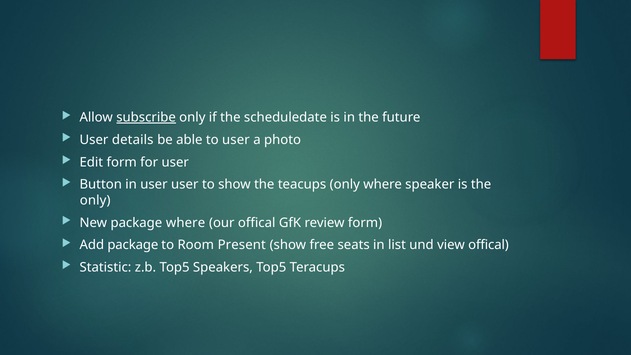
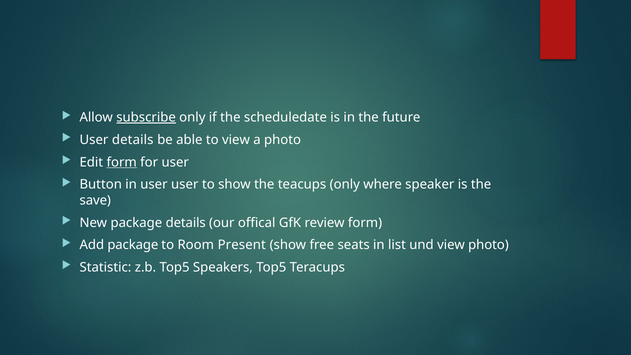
to user: user -> view
form at (122, 162) underline: none -> present
only at (95, 200): only -> save
package where: where -> details
view offical: offical -> photo
